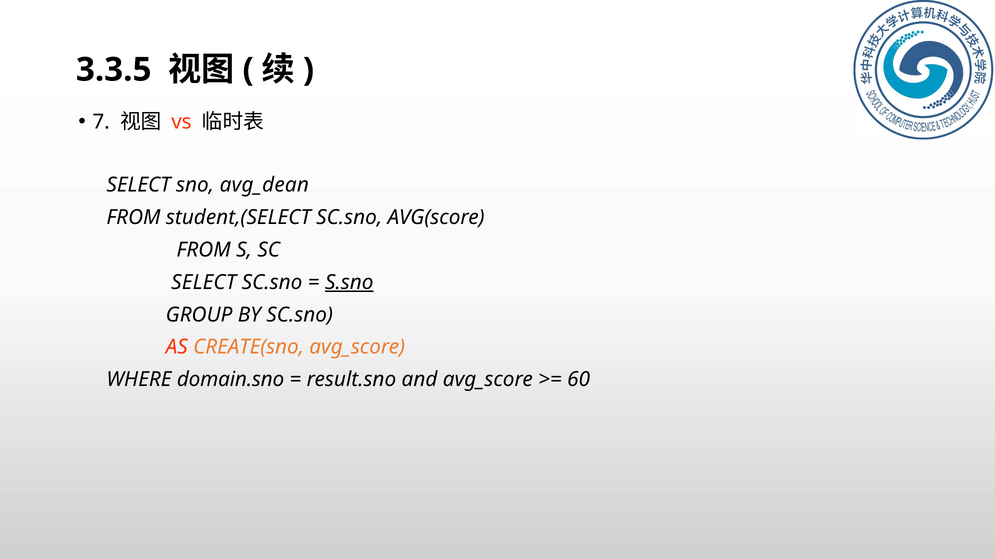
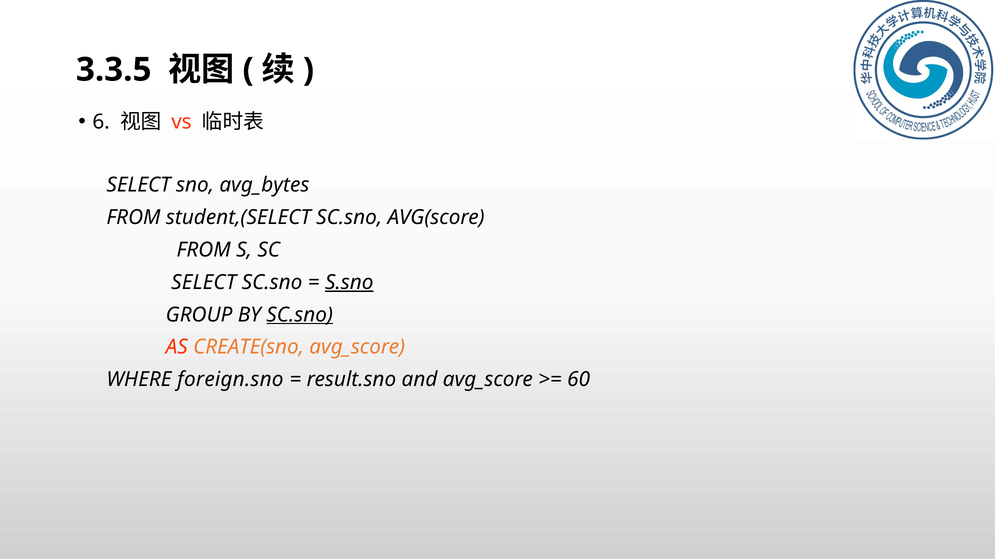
7: 7 -> 6
avg_dean: avg_dean -> avg_bytes
SC.sno at (300, 315) underline: none -> present
domain.sno: domain.sno -> foreign.sno
